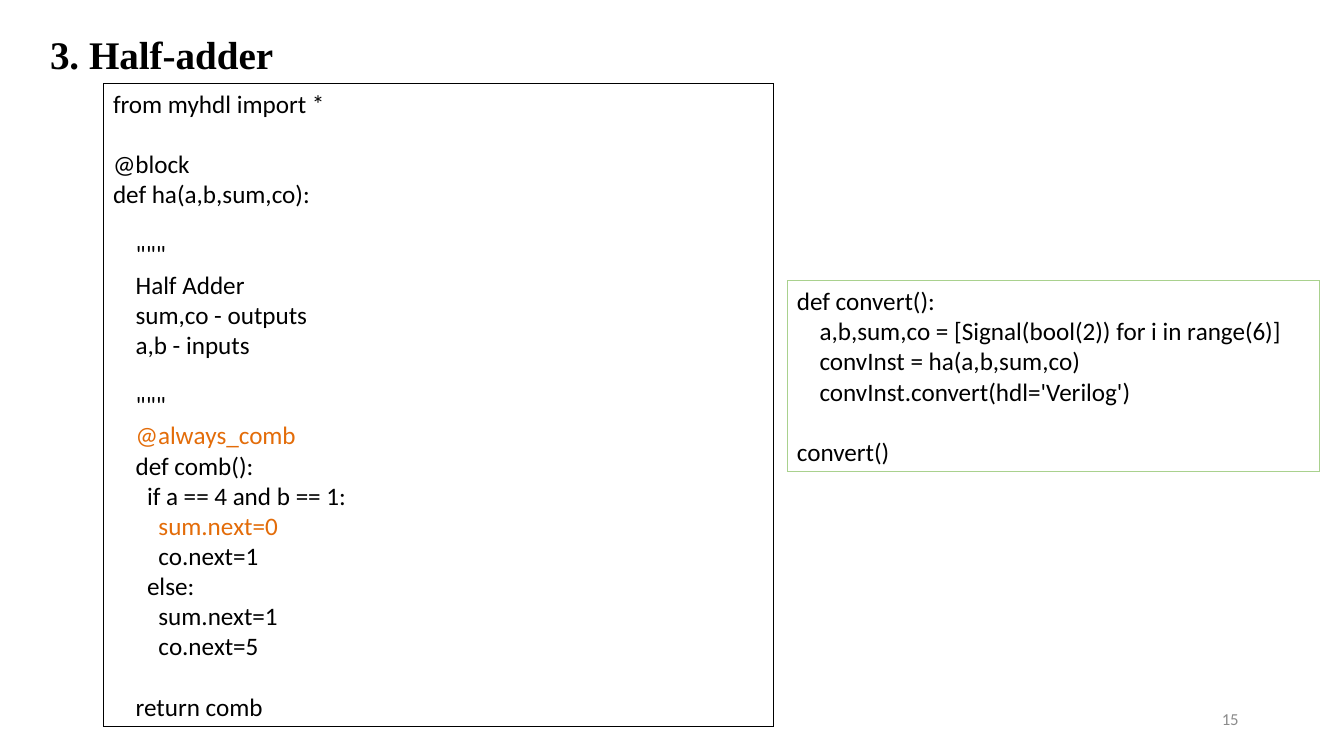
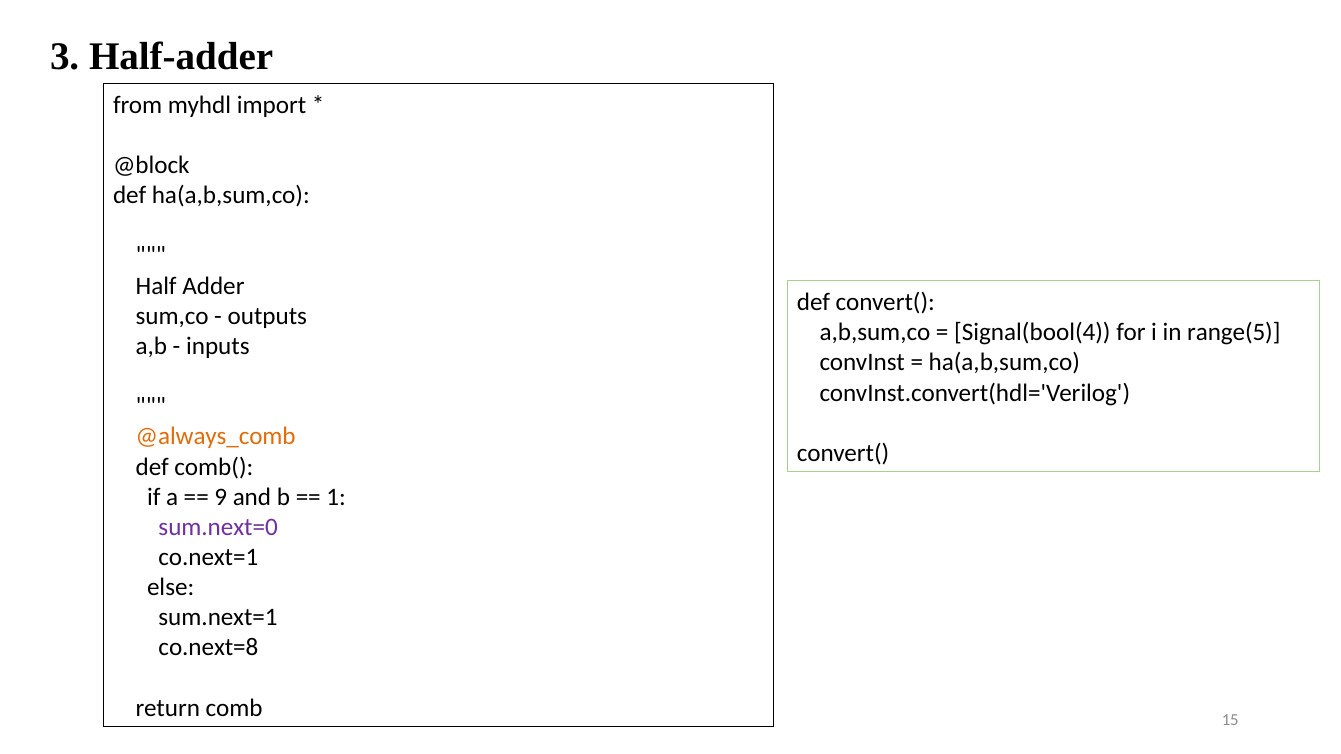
Signal(bool(2: Signal(bool(2 -> Signal(bool(4
range(6: range(6 -> range(5
4: 4 -> 9
sum.next=0 colour: orange -> purple
co.next=5: co.next=5 -> co.next=8
